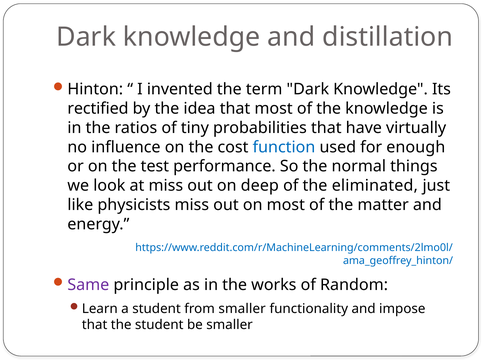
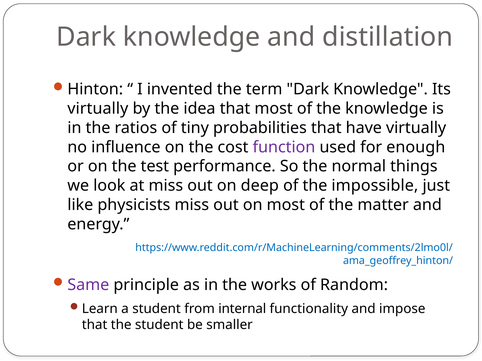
rectified at (98, 109): rectified -> virtually
function colour: blue -> purple
eliminated: eliminated -> impossible
from smaller: smaller -> internal
